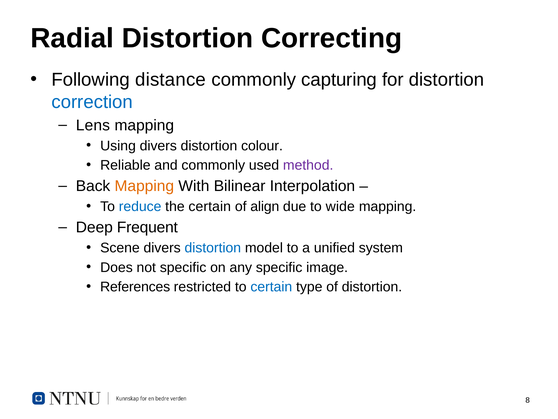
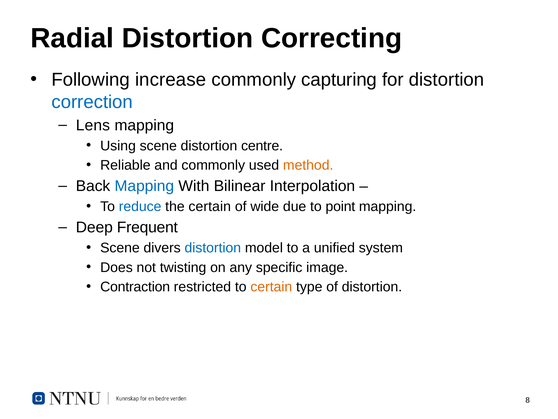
distance: distance -> increase
Using divers: divers -> scene
colour: colour -> centre
method colour: purple -> orange
Mapping at (144, 186) colour: orange -> blue
align: align -> wide
wide: wide -> point
not specific: specific -> twisting
References: References -> Contraction
certain at (271, 287) colour: blue -> orange
